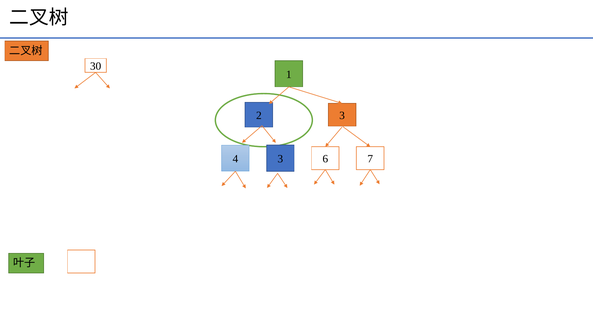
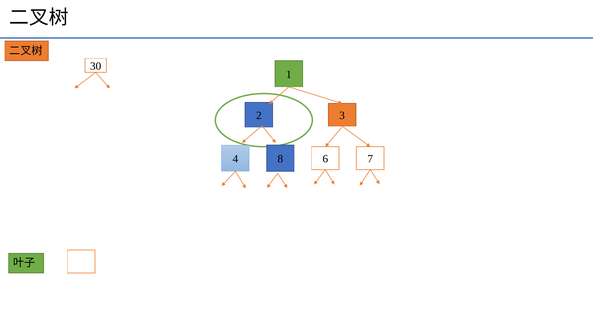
4 3: 3 -> 8
